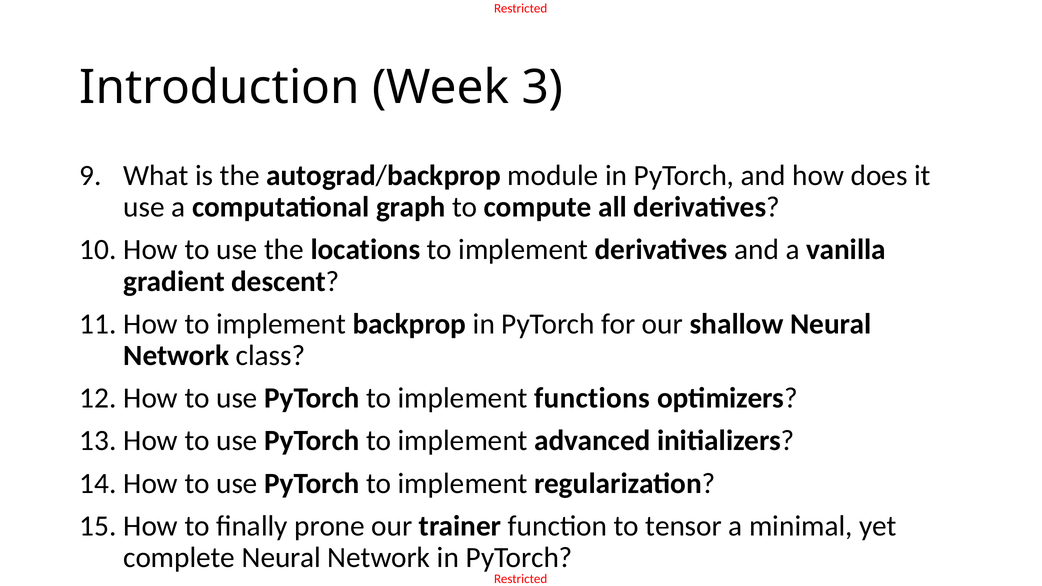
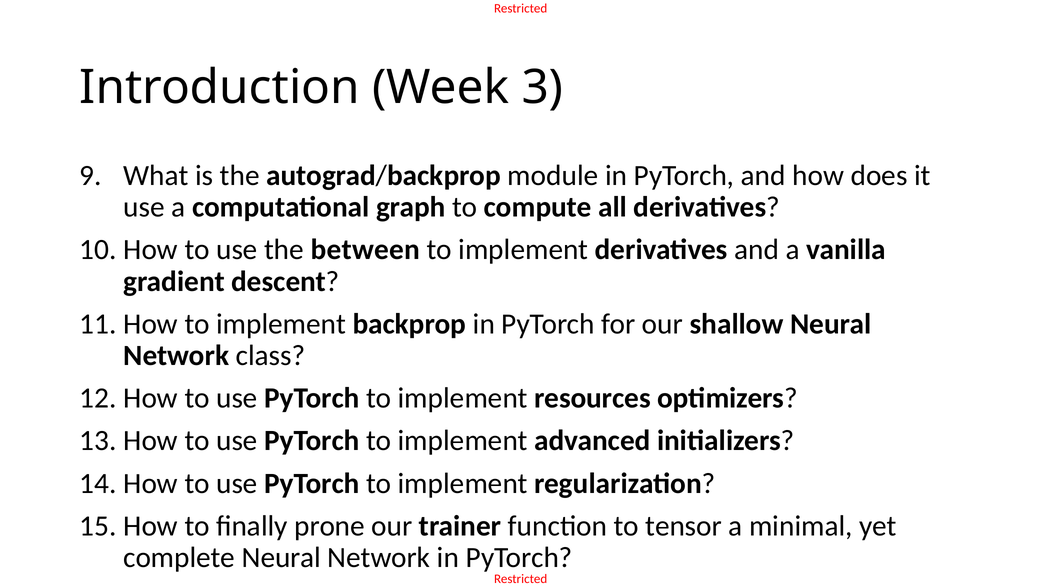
locations: locations -> between
functions: functions -> resources
